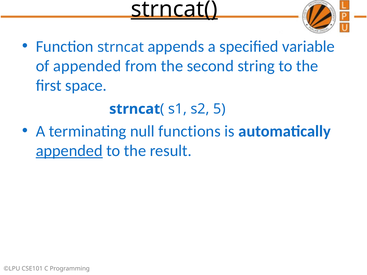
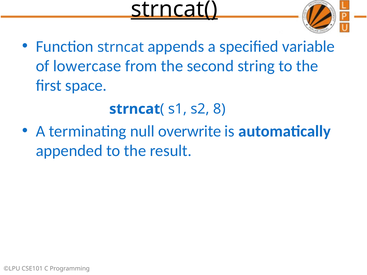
of appended: appended -> lowercase
5: 5 -> 8
functions: functions -> overwrite
appended at (69, 151) underline: present -> none
